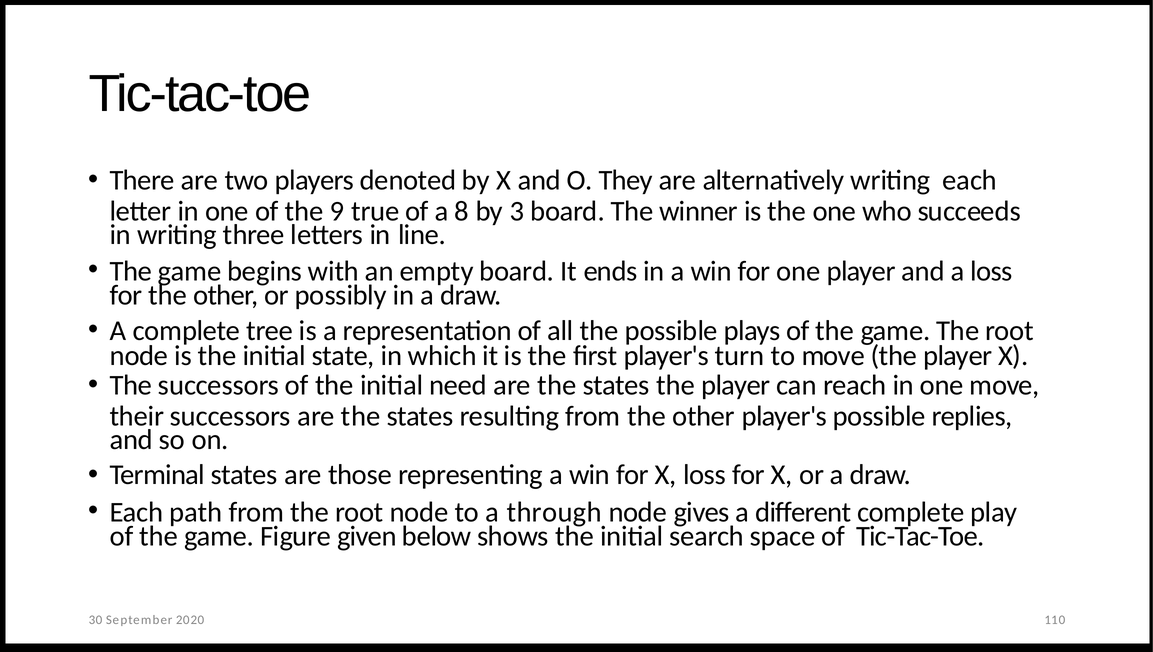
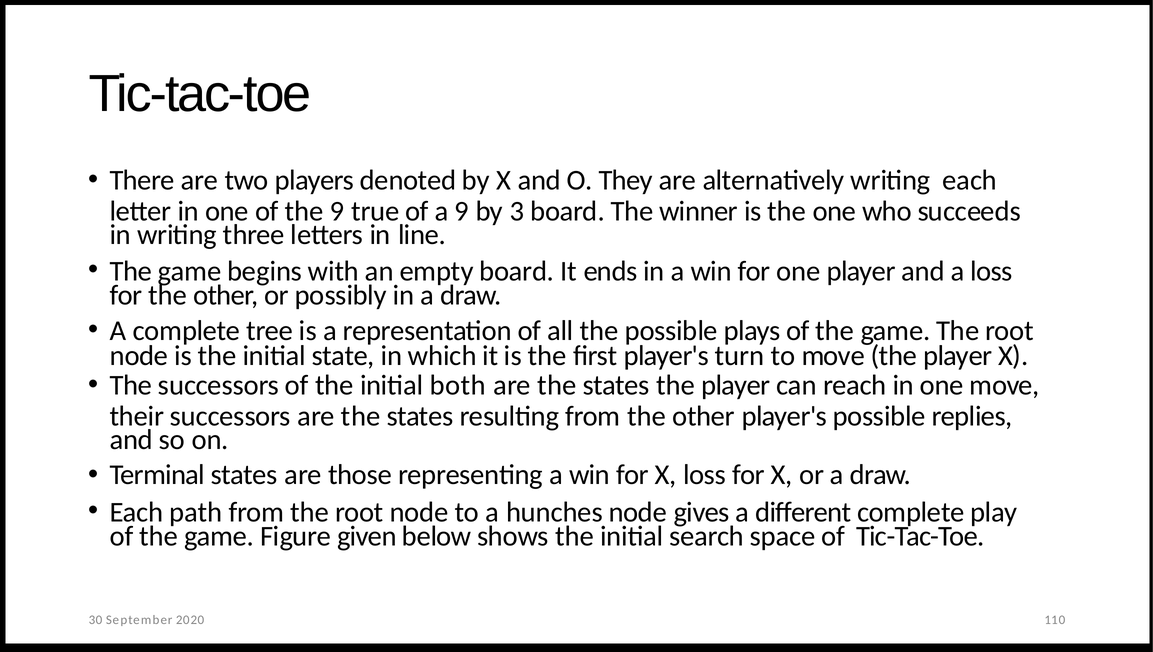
a 8: 8 -> 9
need: need -> both
through: through -> hunches
